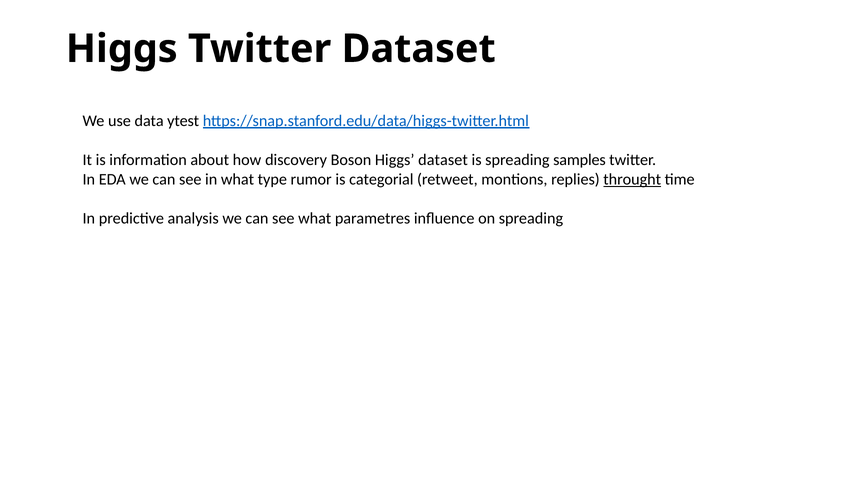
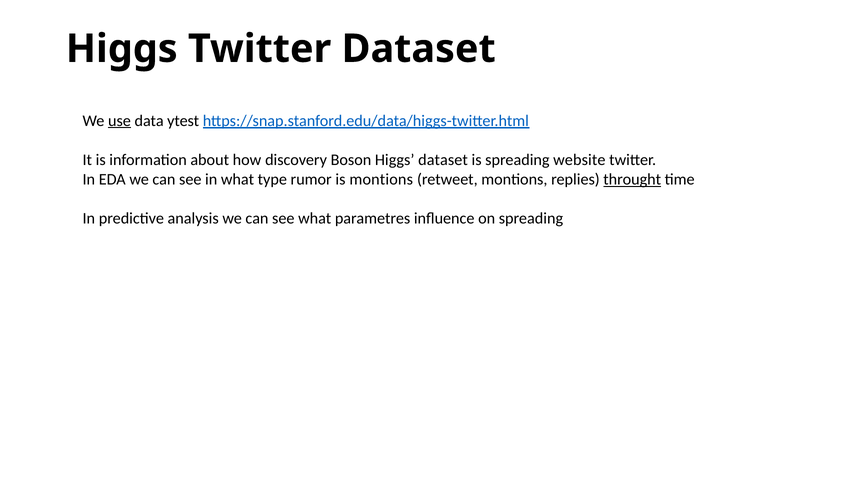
use underline: none -> present
samples: samples -> website
is categorial: categorial -> montions
